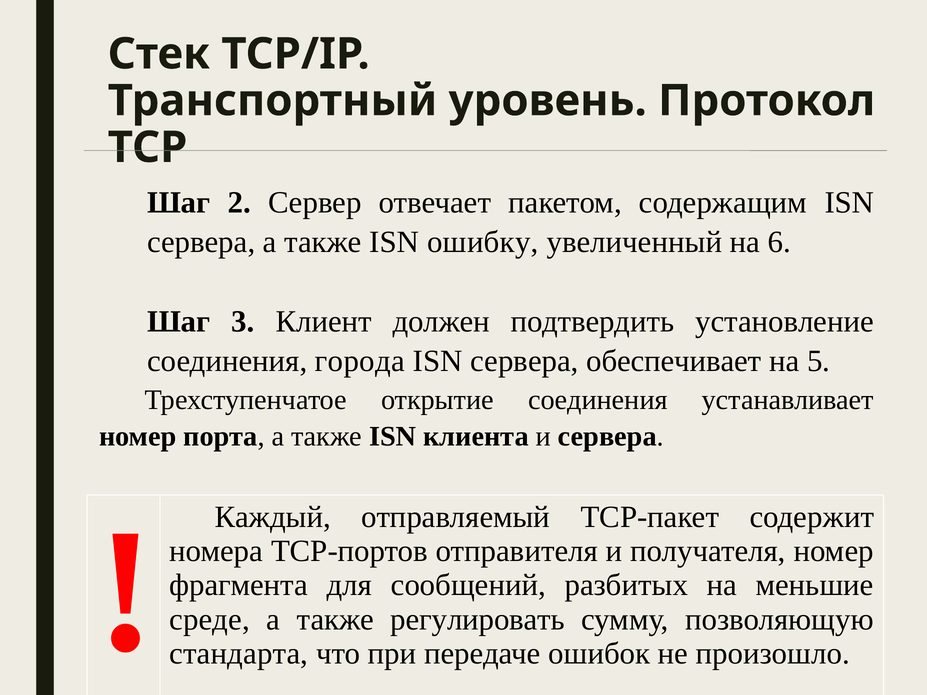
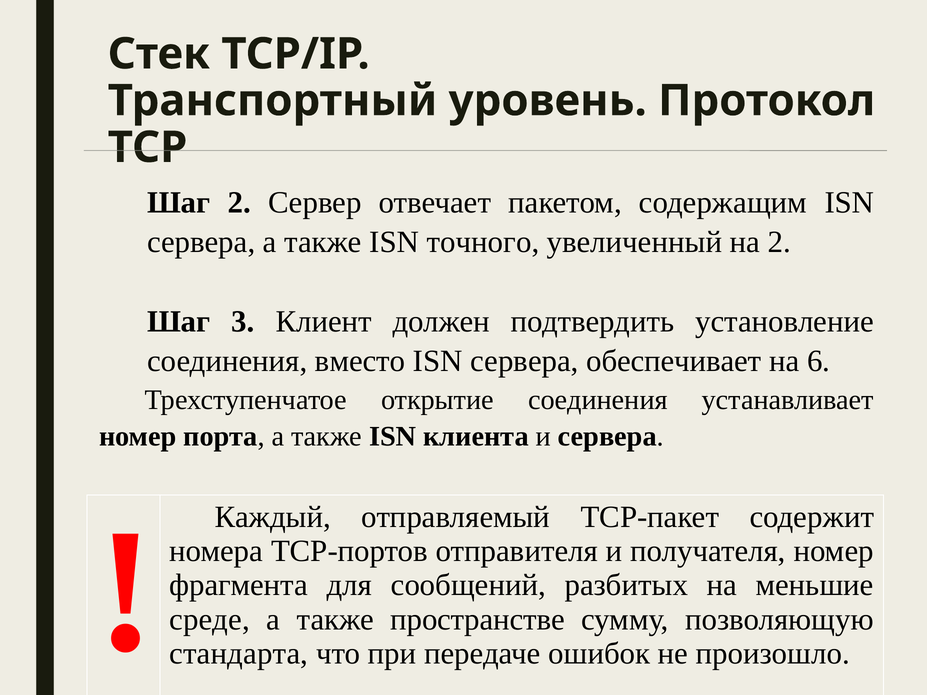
ошибку: ошибку -> точного
на 6: 6 -> 2
города: города -> вместо
5: 5 -> 6
регулировать: регулировать -> пространстве
